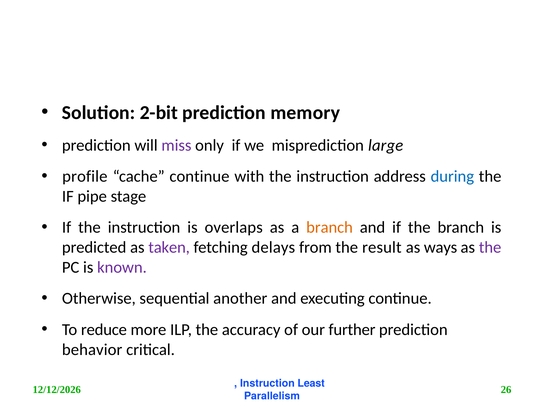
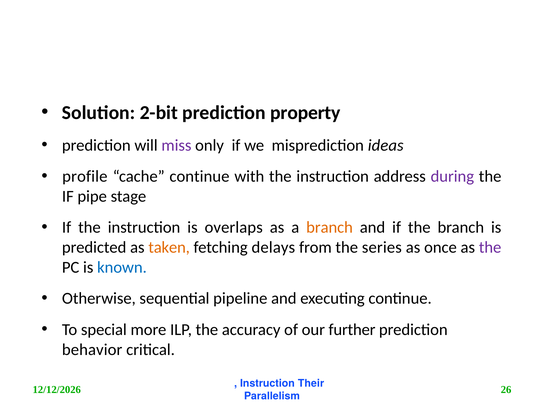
memory: memory -> property
large: large -> ideas
during colour: blue -> purple
taken colour: purple -> orange
result: result -> series
ways: ways -> once
known colour: purple -> blue
another: another -> pipeline
reduce: reduce -> special
Least: Least -> Their
